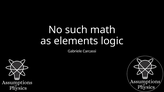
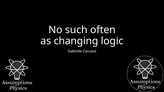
math: math -> often
elements: elements -> changing
